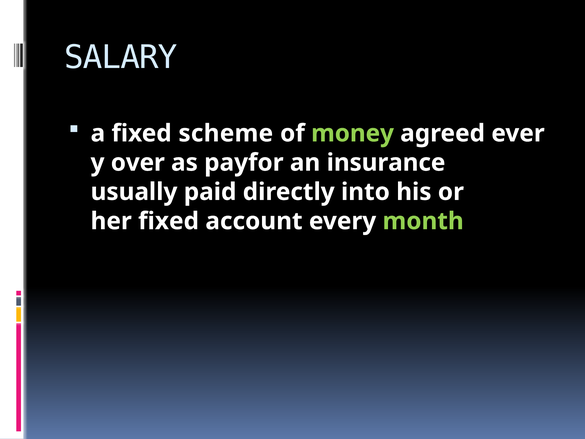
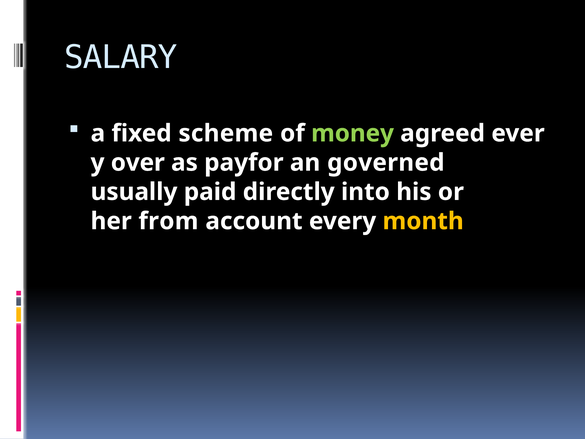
insurance: insurance -> governed
her fixed: fixed -> from
month colour: light green -> yellow
